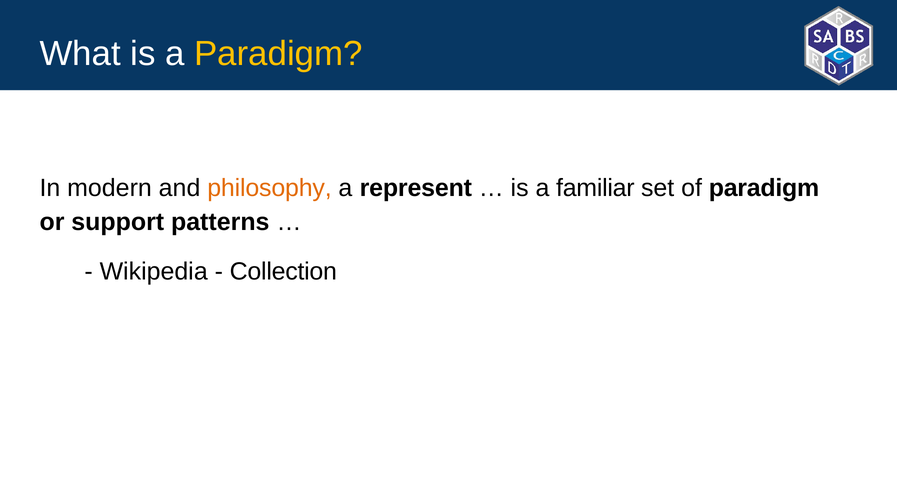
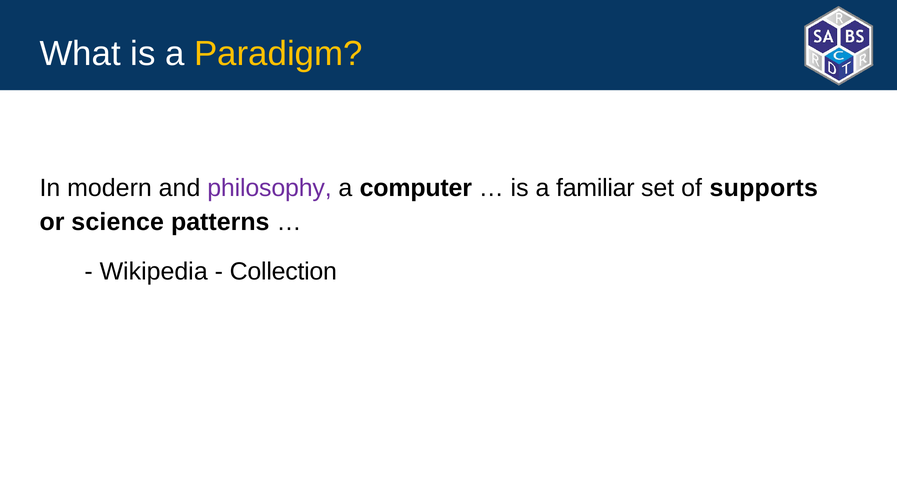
philosophy colour: orange -> purple
represent: represent -> computer
of paradigm: paradigm -> supports
support: support -> science
